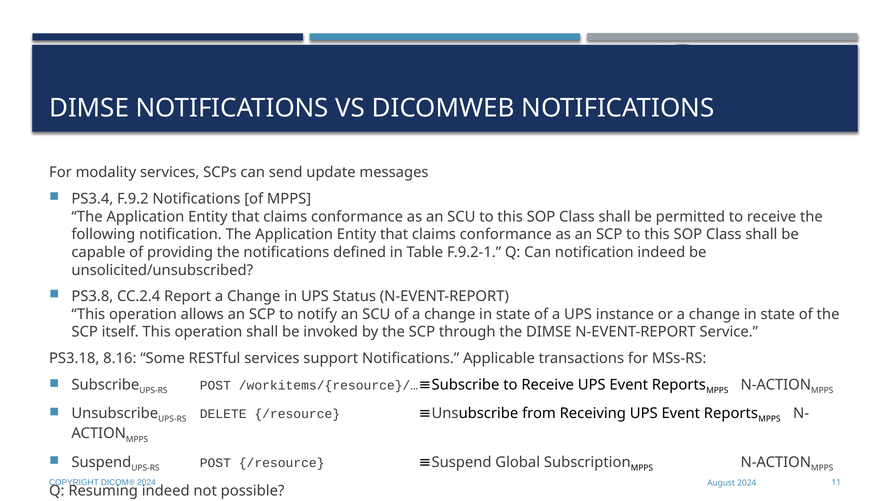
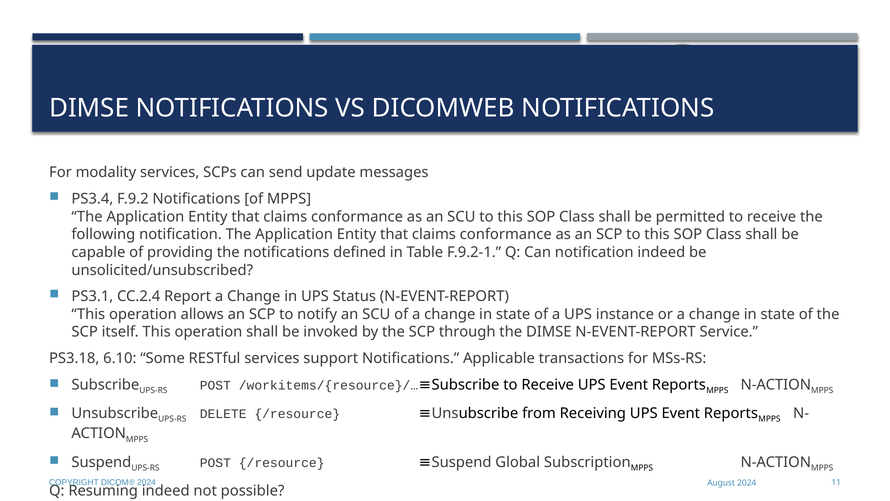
PS3.8: PS3.8 -> PS3.1
8.16: 8.16 -> 6.10
